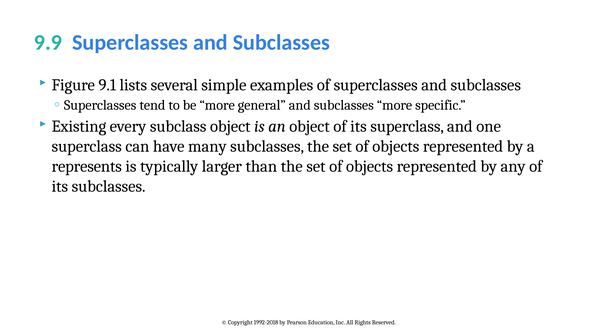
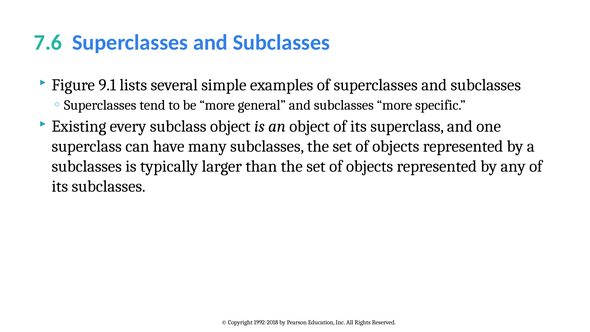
9.9: 9.9 -> 7.6
represents at (87, 166): represents -> subclasses
